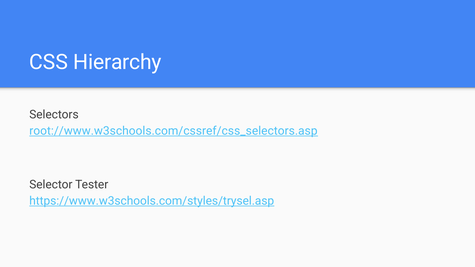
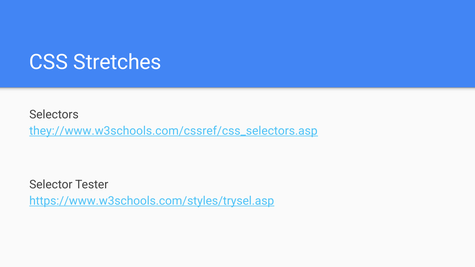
Hierarchy: Hierarchy -> Stretches
root://www.w3schools.com/cssref/css_selectors.asp: root://www.w3schools.com/cssref/css_selectors.asp -> they://www.w3schools.com/cssref/css_selectors.asp
